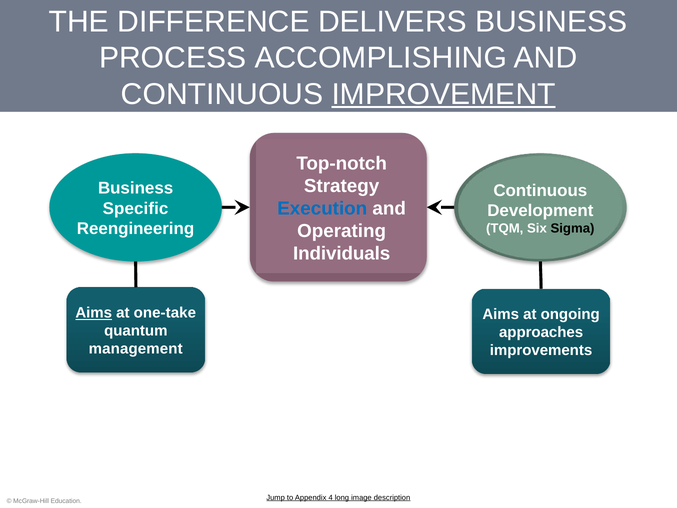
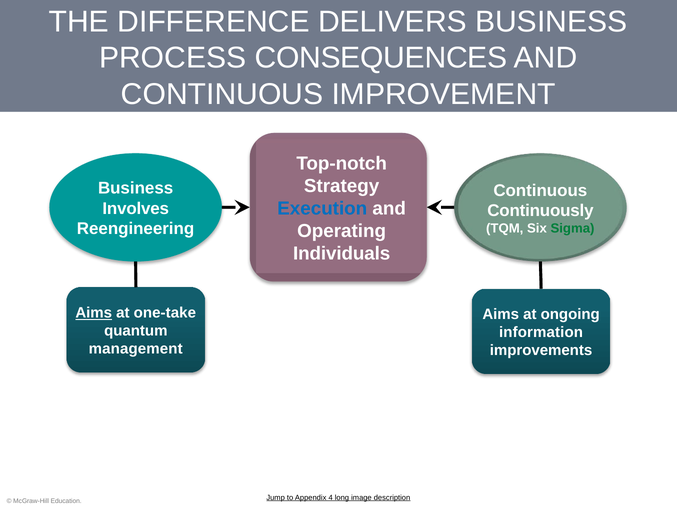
ACCOMPLISHING: ACCOMPLISHING -> CONSEQUENCES
IMPROVEMENT underline: present -> none
Specific: Specific -> Involves
Development: Development -> Continuously
Sigma colour: black -> green
approaches: approaches -> information
